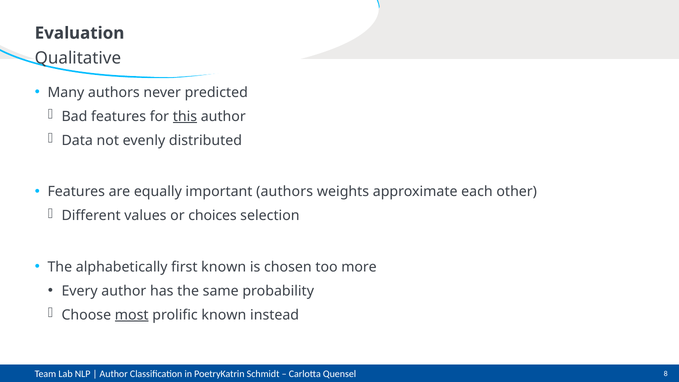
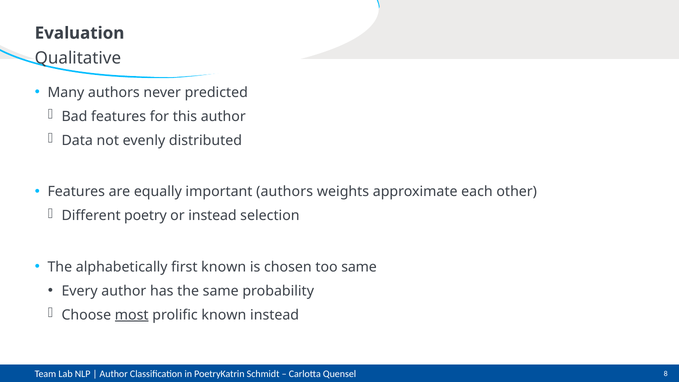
this underline: present -> none
values: values -> poetry
or choices: choices -> instead
too more: more -> same
